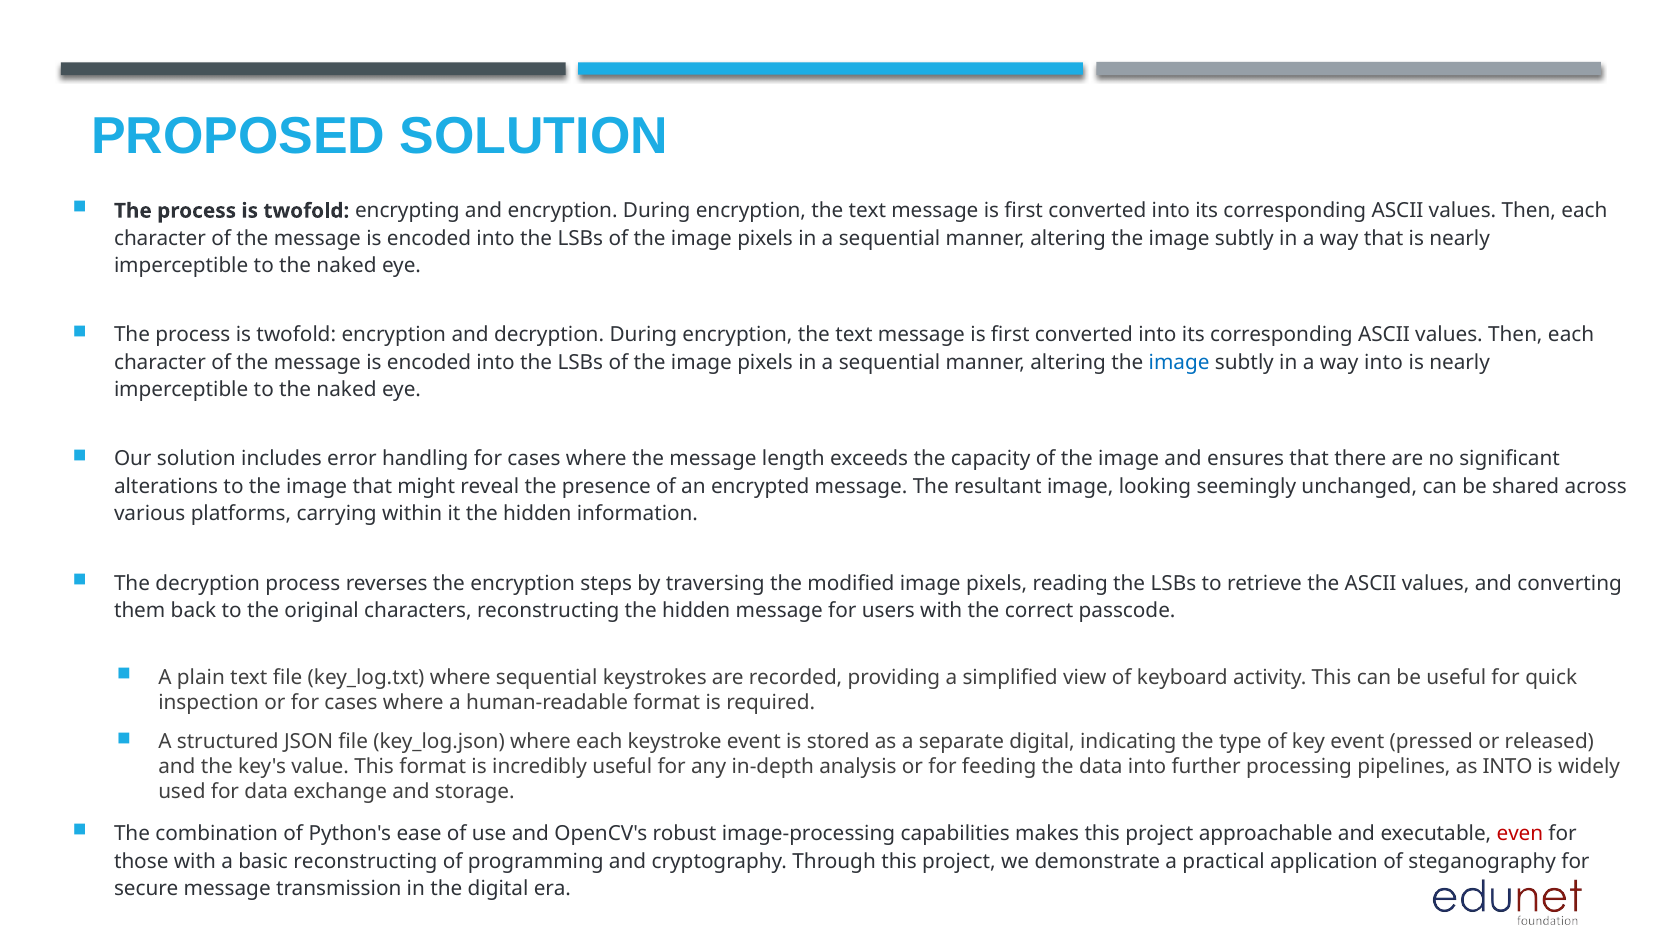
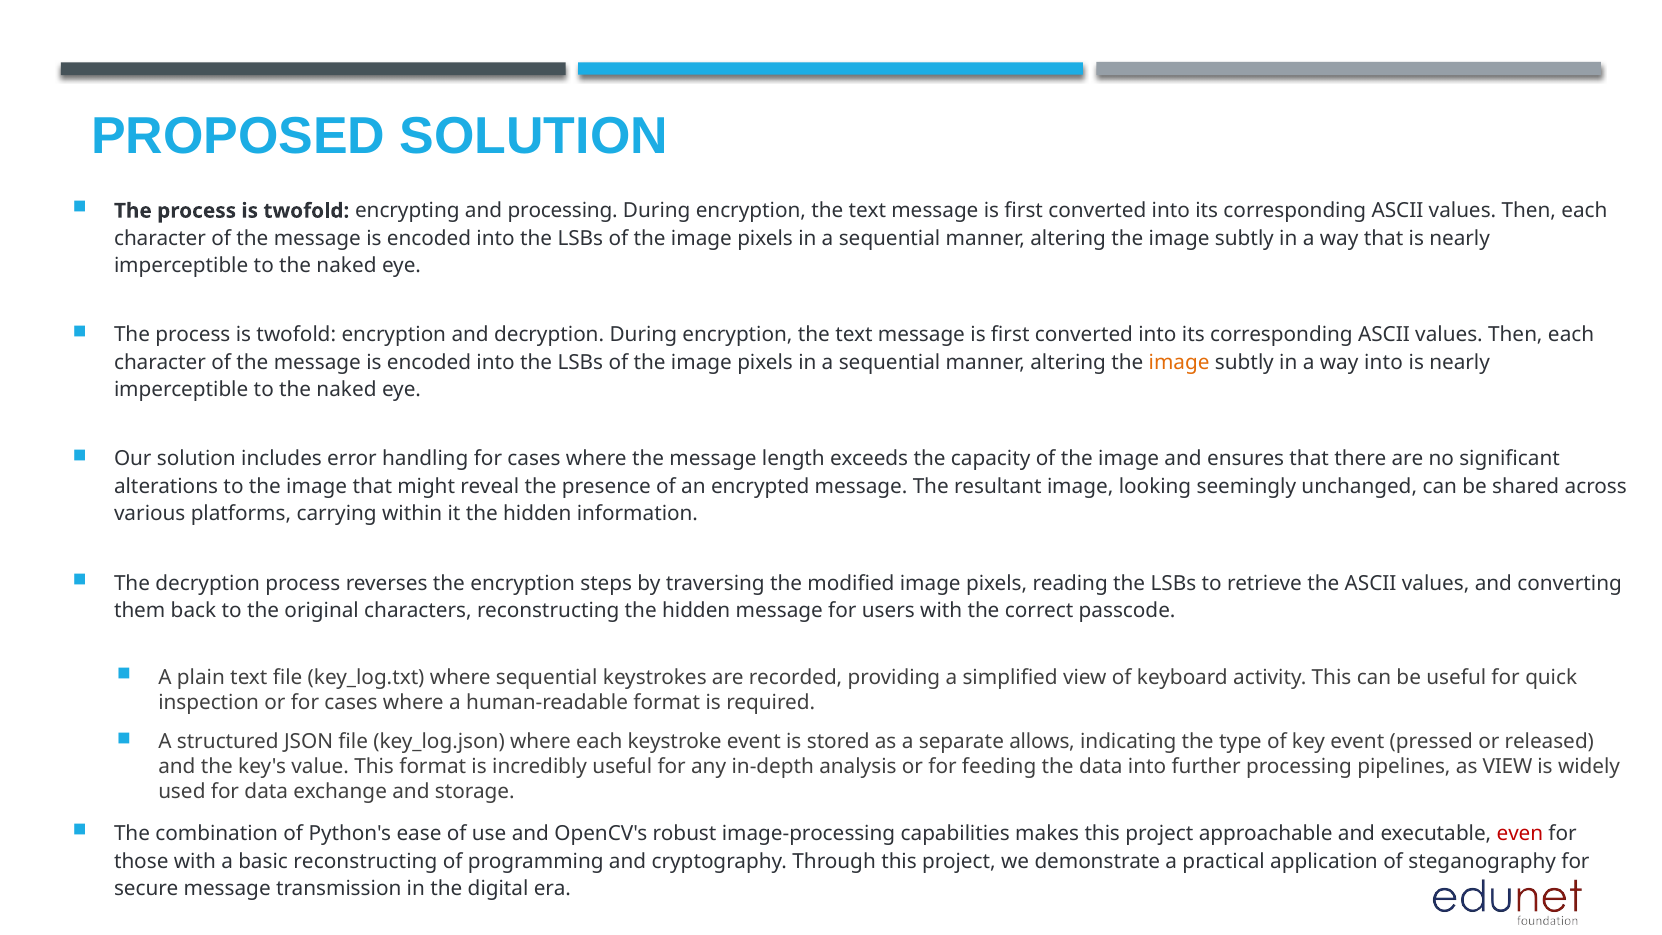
and encryption: encryption -> processing
image at (1179, 362) colour: blue -> orange
separate digital: digital -> allows
as INTO: INTO -> VIEW
